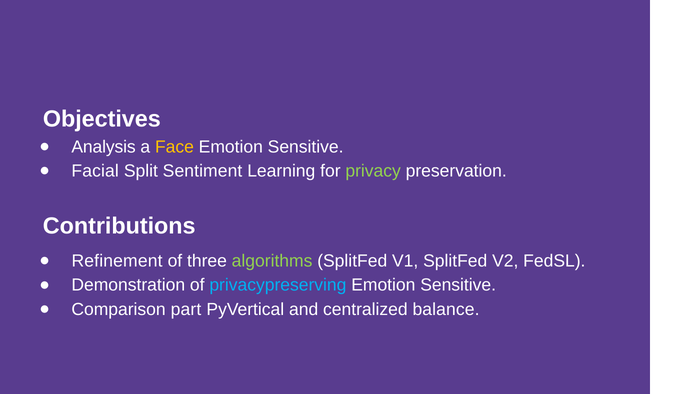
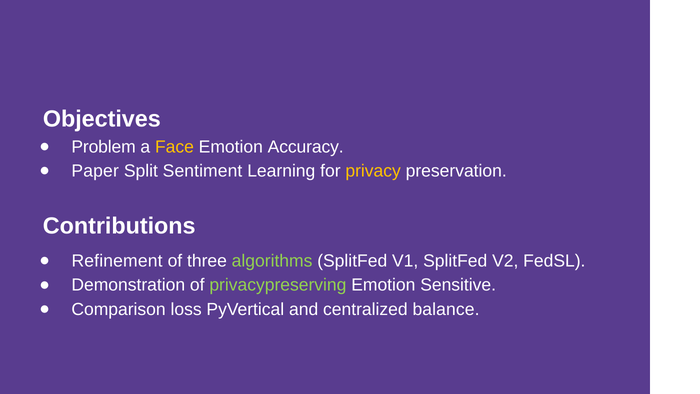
Analysis: Analysis -> Problem
Sensitive at (306, 147): Sensitive -> Accuracy
Facial: Facial -> Paper
privacy colour: light green -> yellow
privacypreserving colour: light blue -> light green
part: part -> loss
